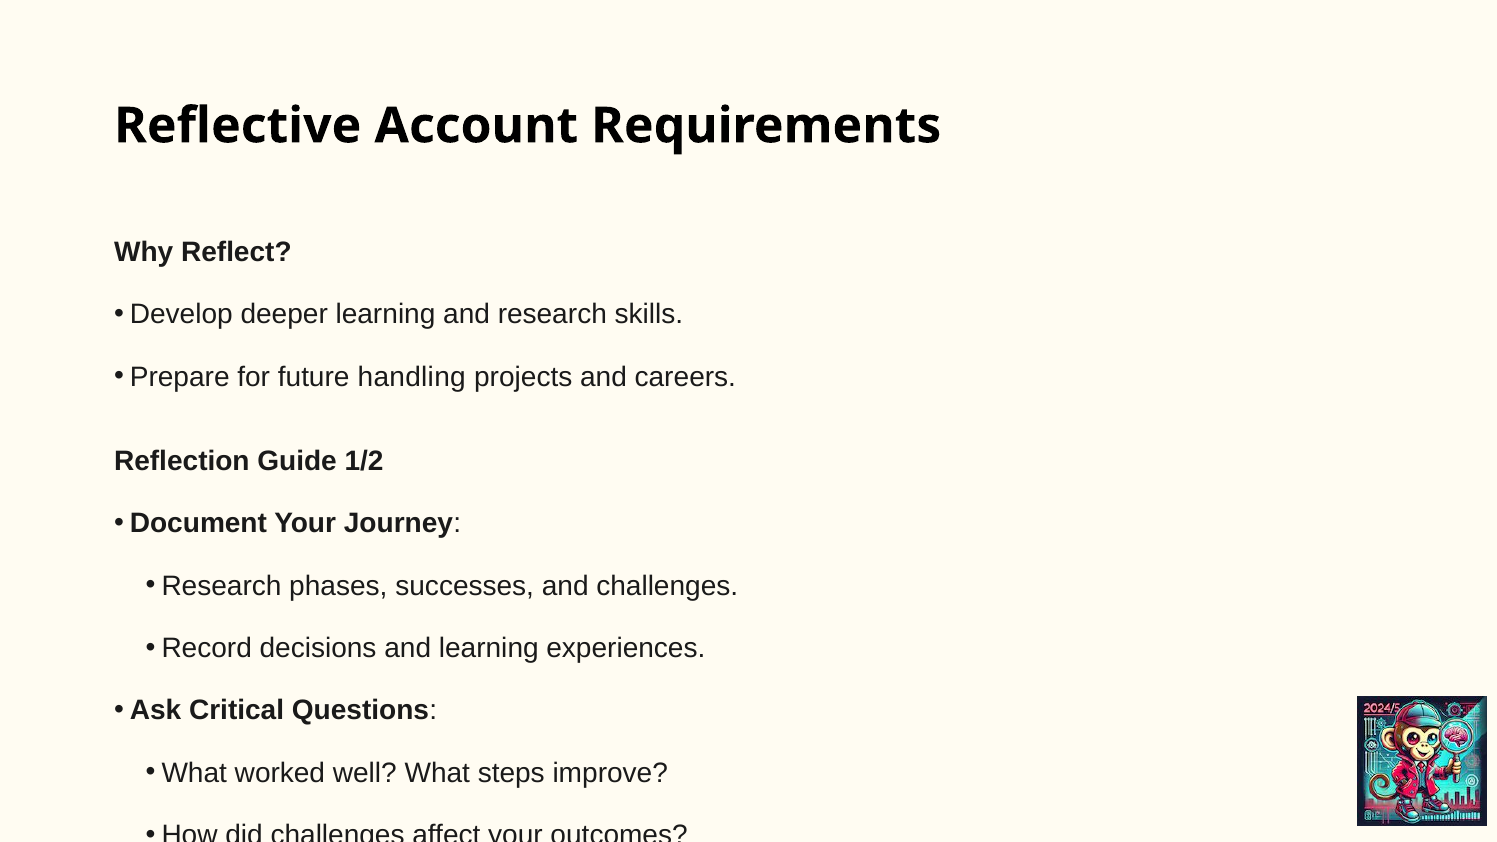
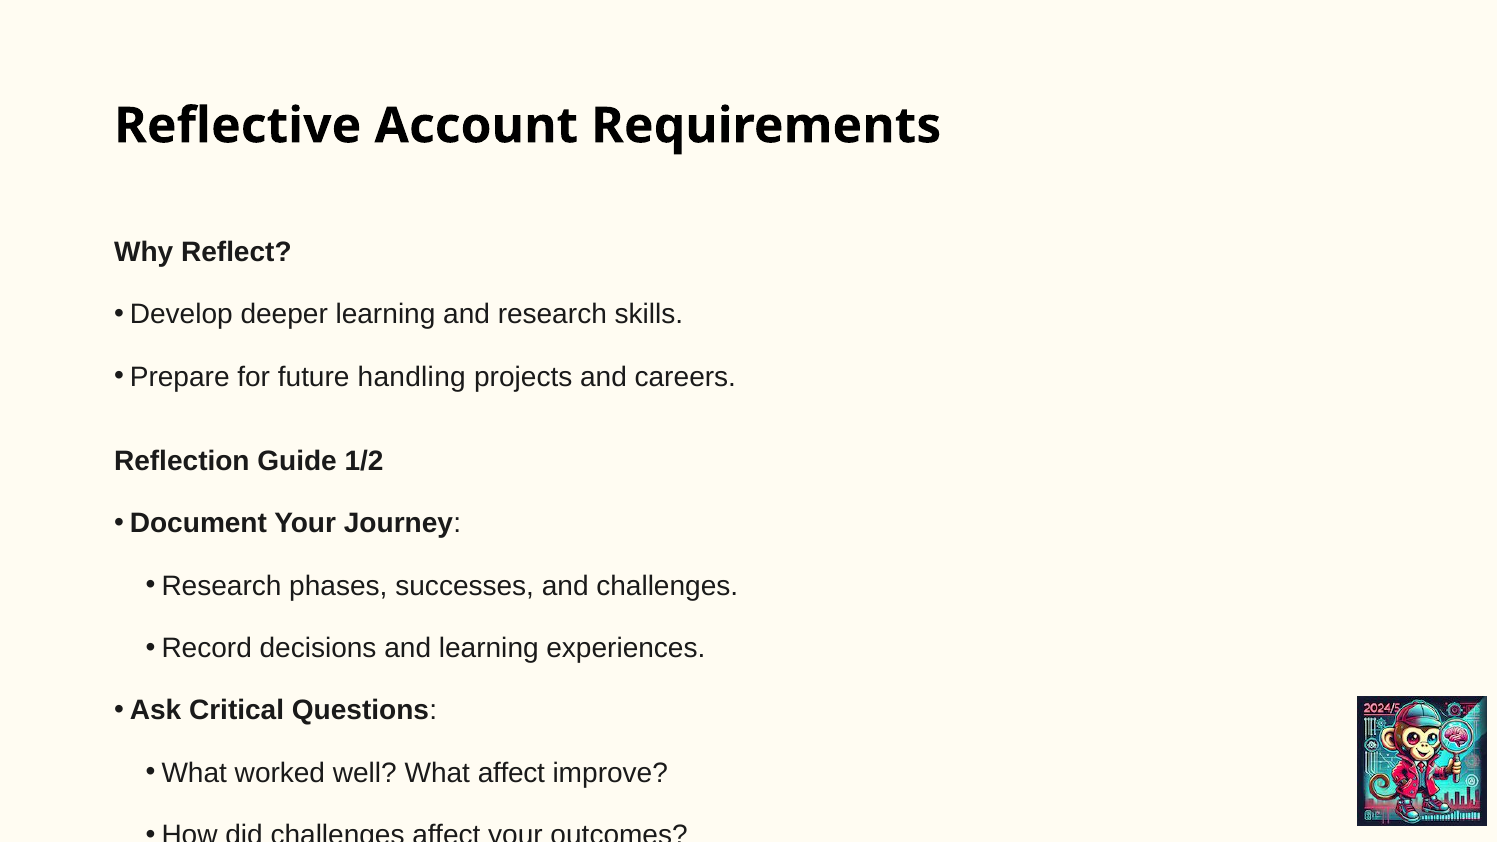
What steps: steps -> affect
